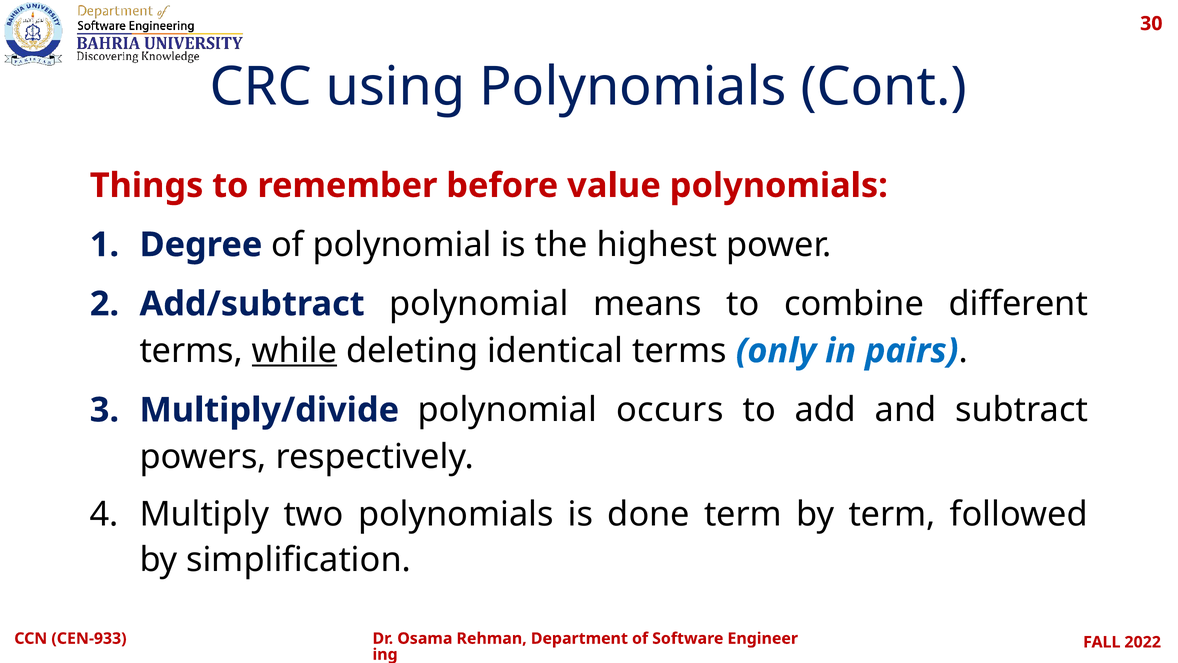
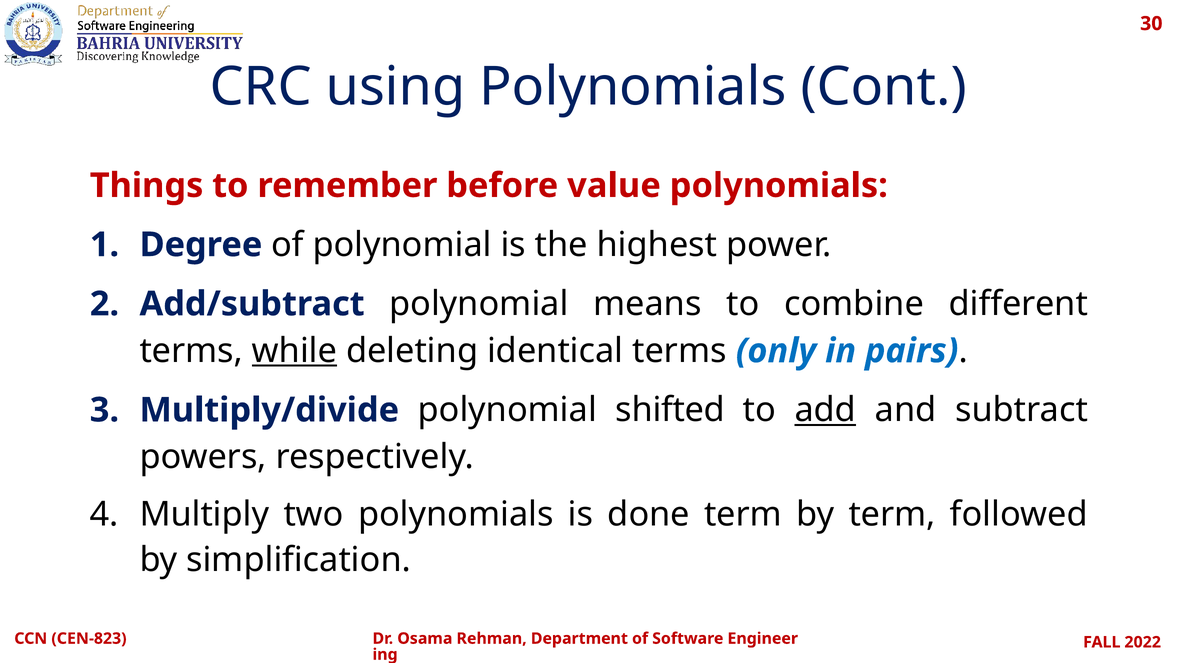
occurs: occurs -> shifted
add underline: none -> present
CEN-933: CEN-933 -> CEN-823
